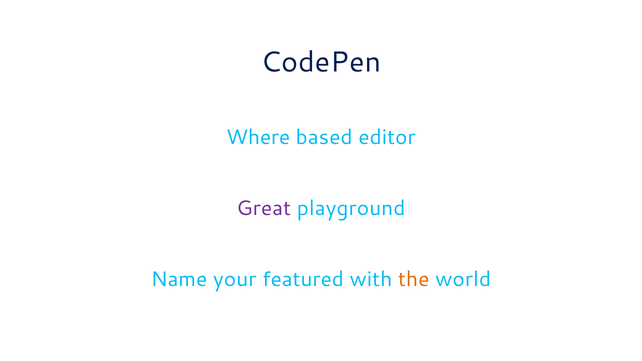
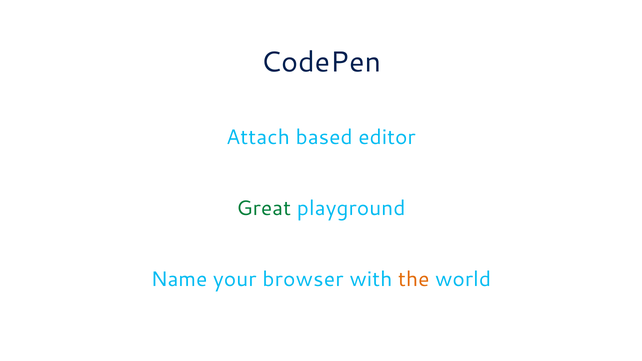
Where: Where -> Attach
Great colour: purple -> green
featured: featured -> browser
